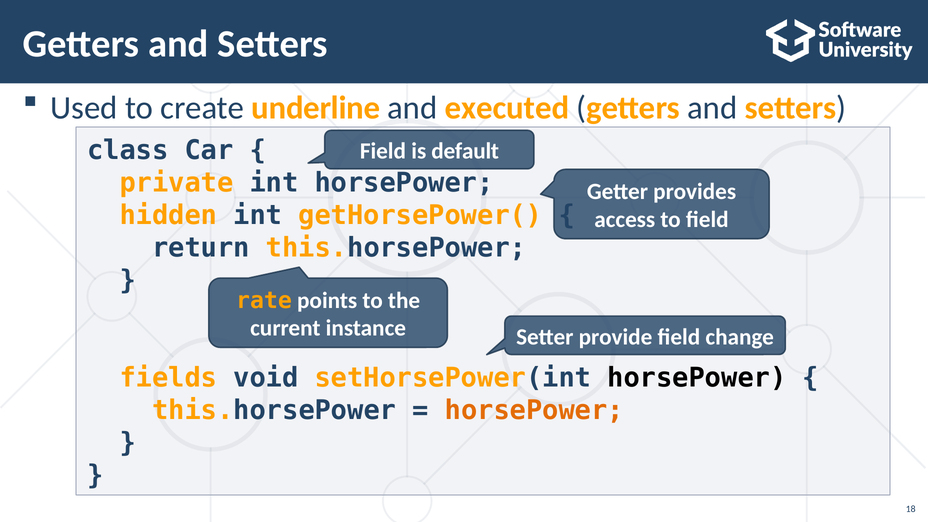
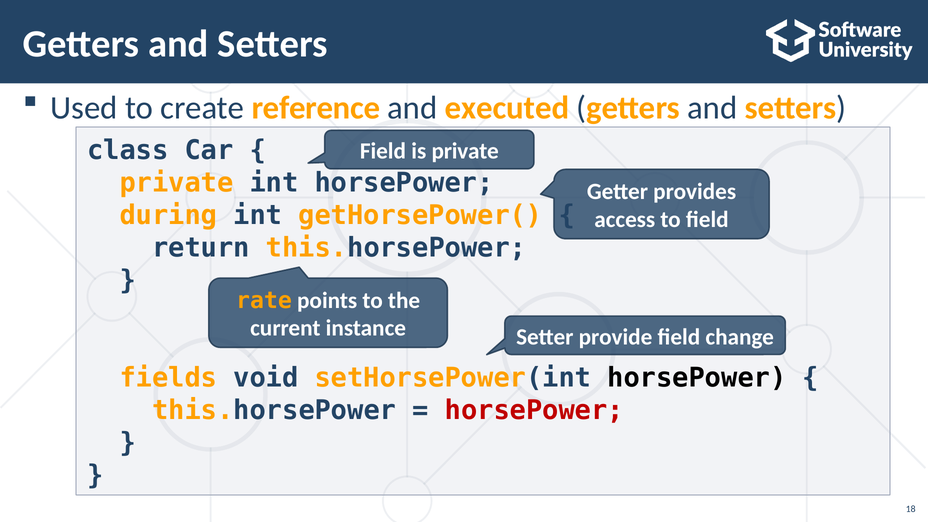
underline: underline -> reference
is default: default -> private
hidden: hidden -> during
horsePower at (534, 410) colour: orange -> red
